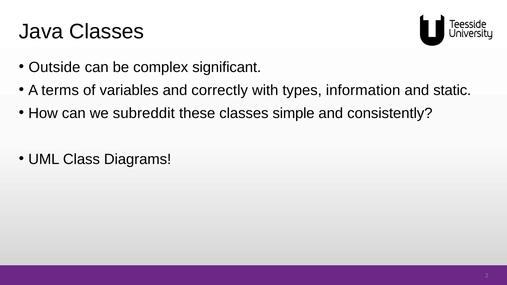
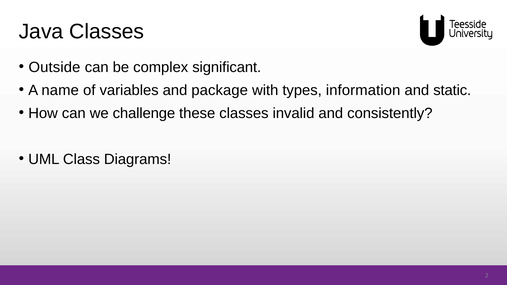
terms: terms -> name
correctly: correctly -> package
subreddit: subreddit -> challenge
simple: simple -> invalid
